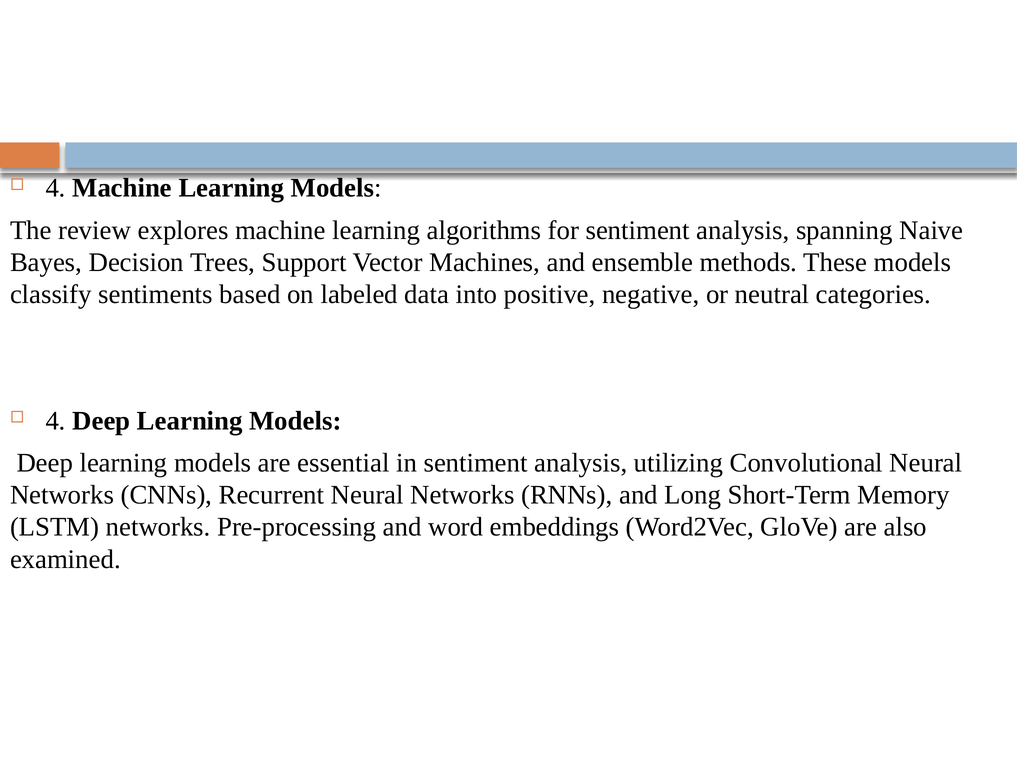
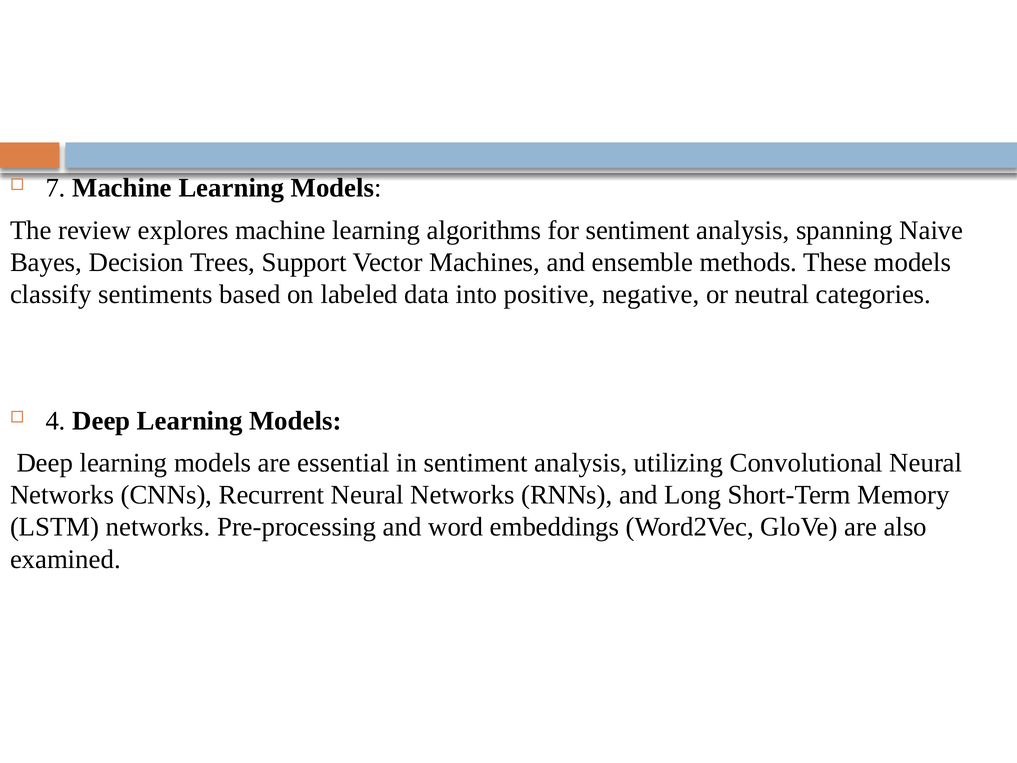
4 at (56, 188): 4 -> 7
